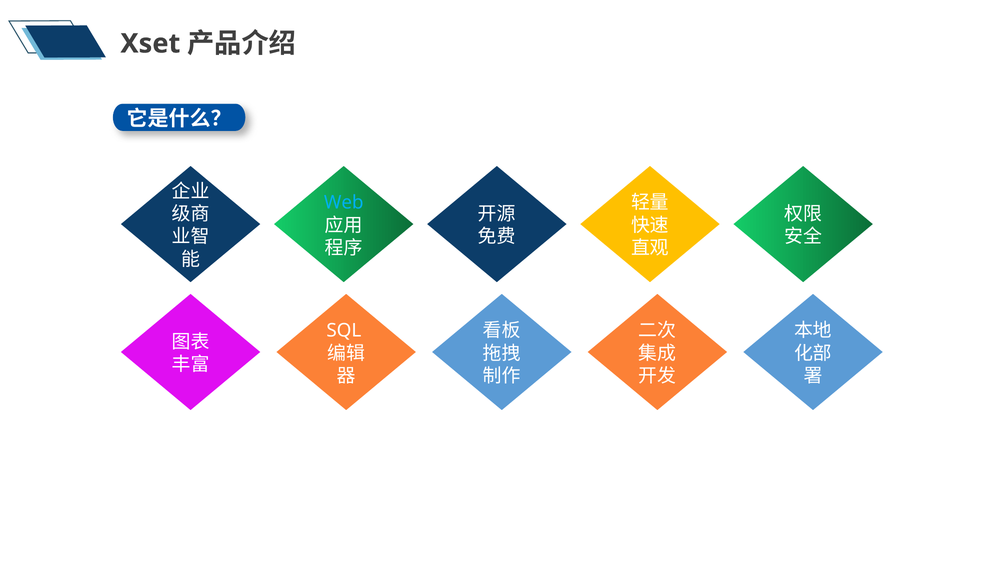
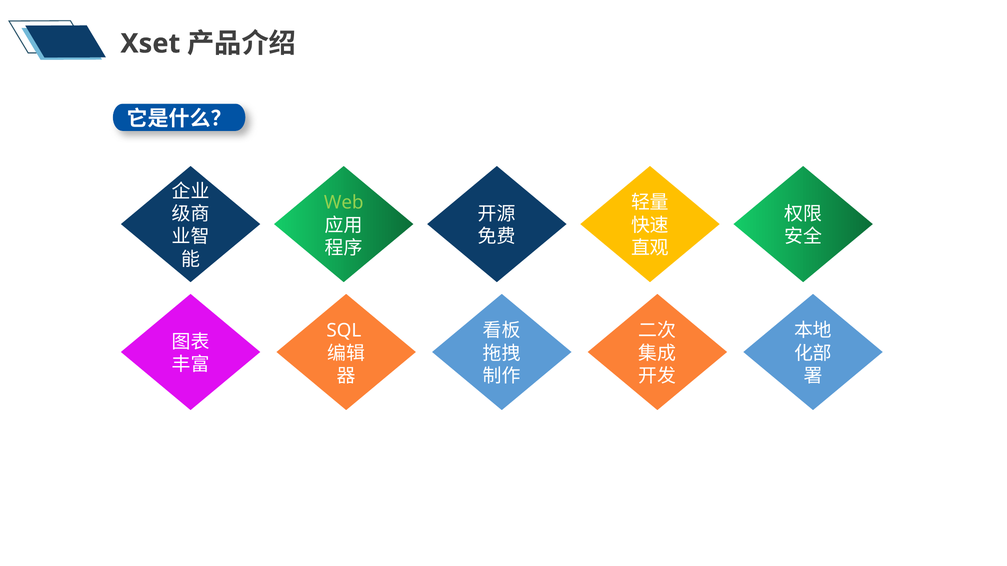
Web colour: light blue -> light green
